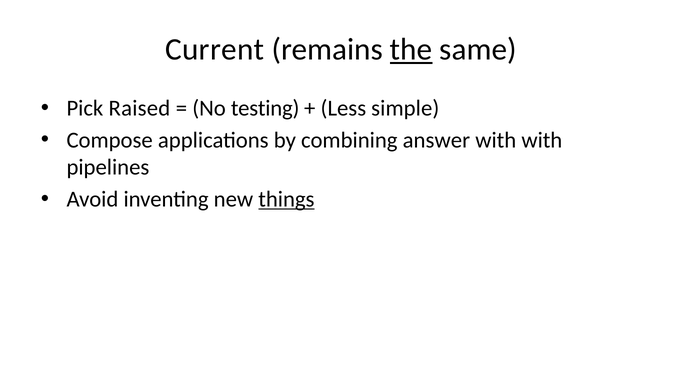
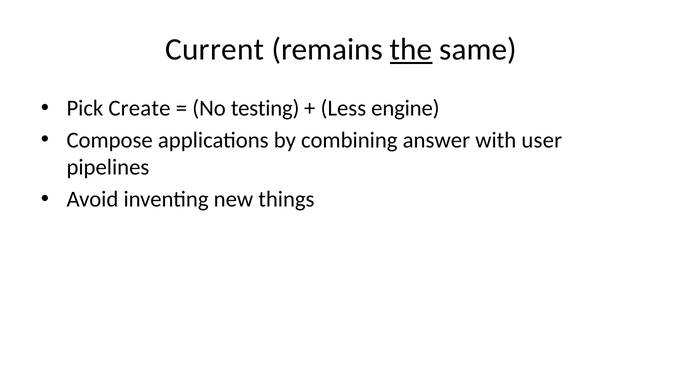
Raised: Raised -> Create
simple: simple -> engine
with with: with -> user
things underline: present -> none
